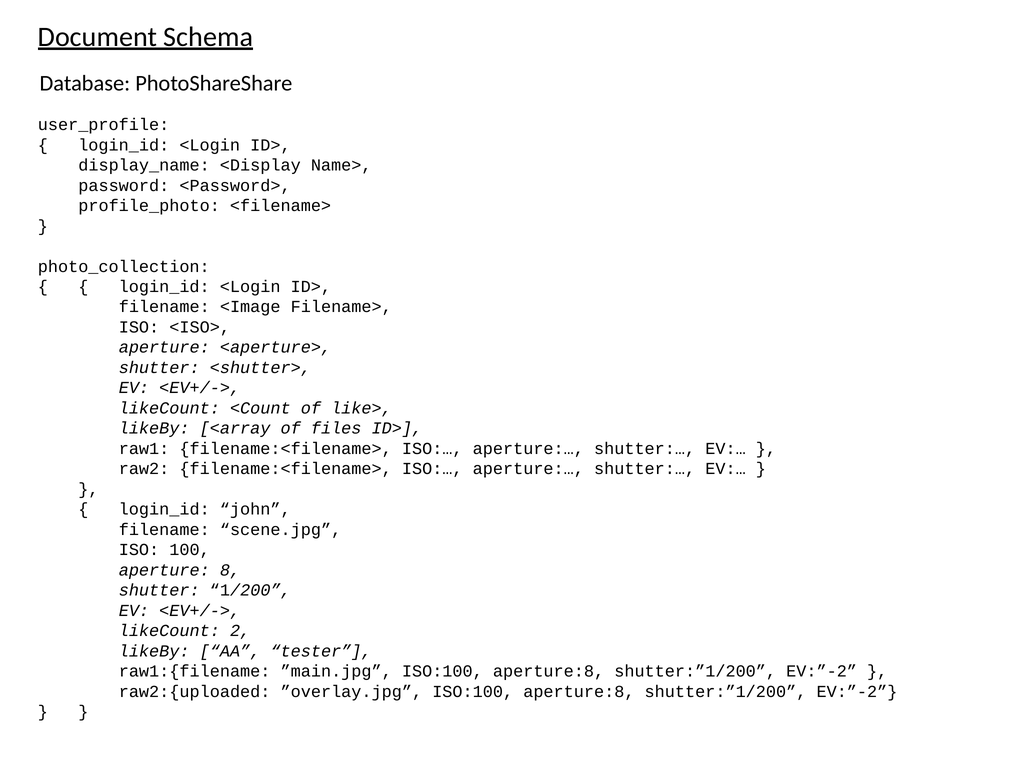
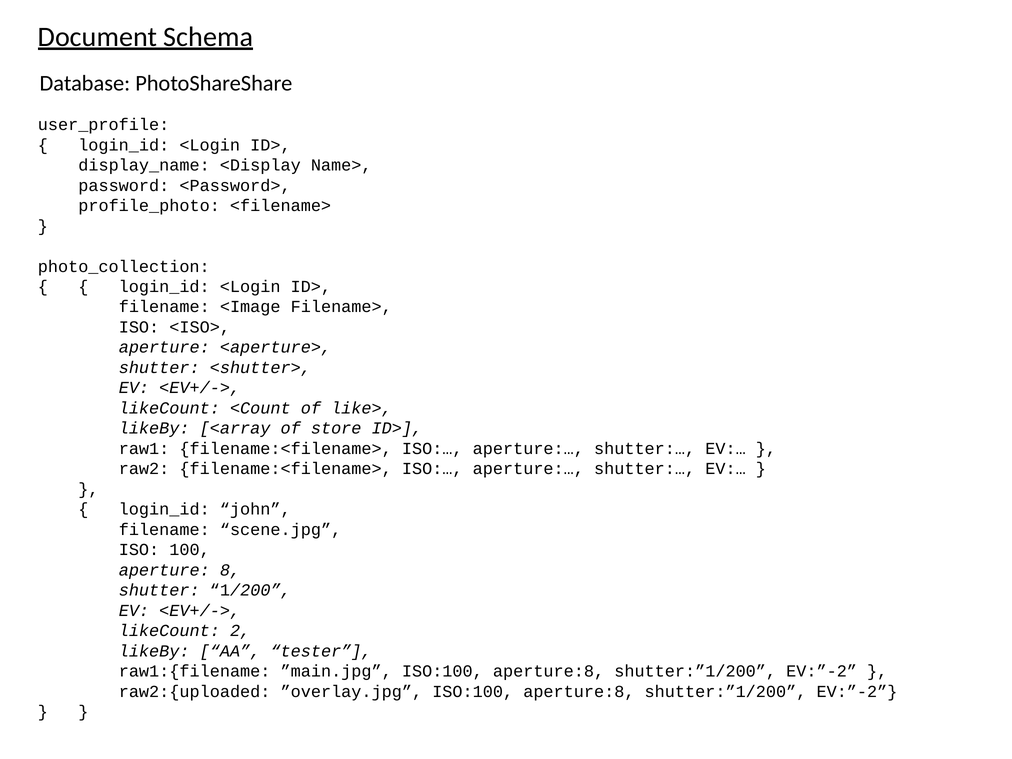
files: files -> store
